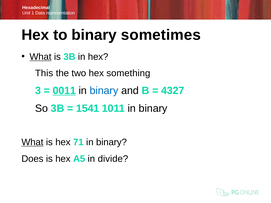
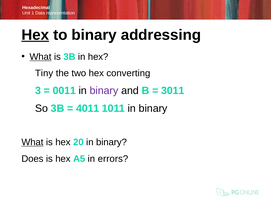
Hex at (35, 35) underline: none -> present
sometimes: sometimes -> addressing
This: This -> Tiny
something: something -> converting
0011 underline: present -> none
binary at (104, 91) colour: blue -> purple
4327: 4327 -> 3011
1541: 1541 -> 4011
71: 71 -> 20
divide: divide -> errors
